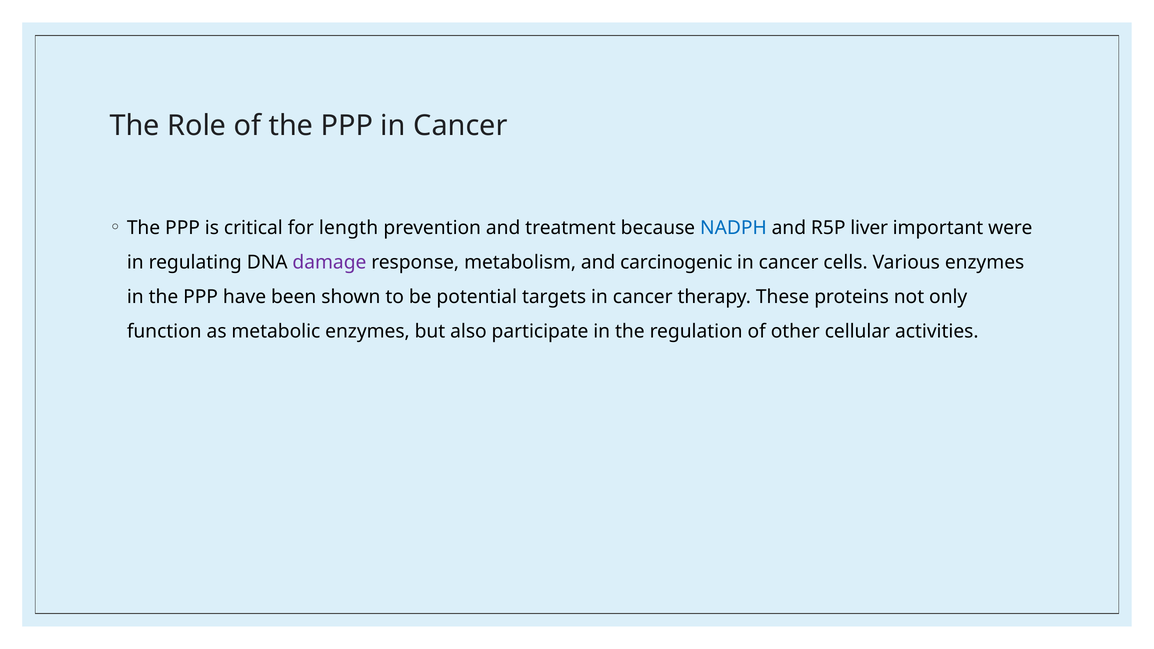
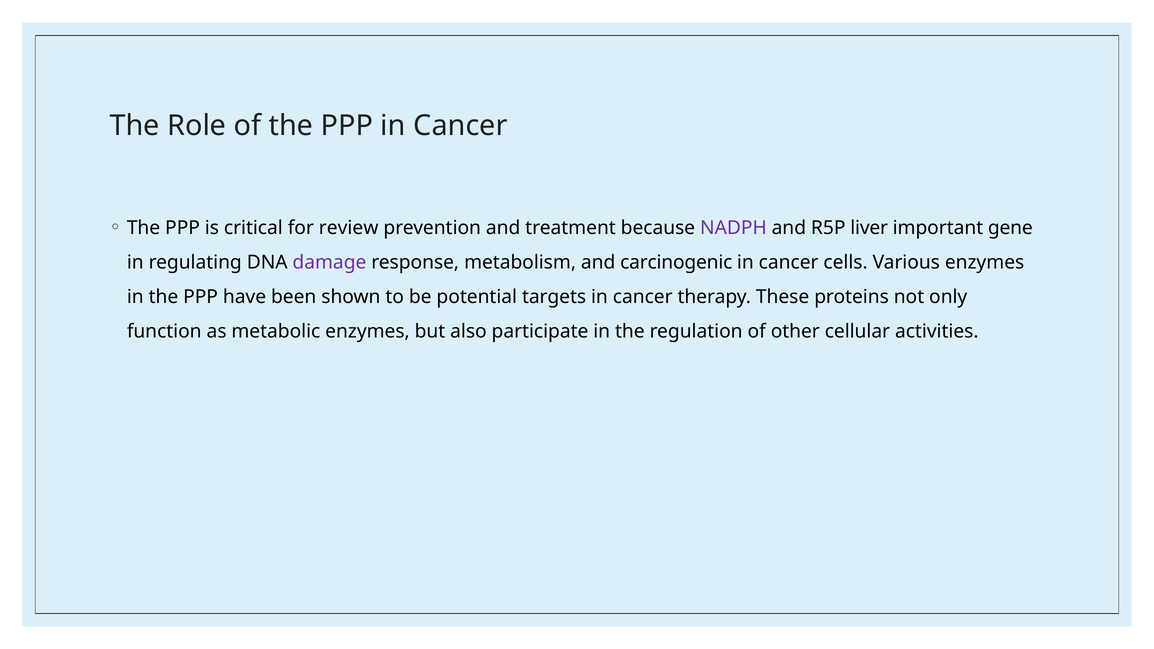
length: length -> review
NADPH colour: blue -> purple
were: were -> gene
